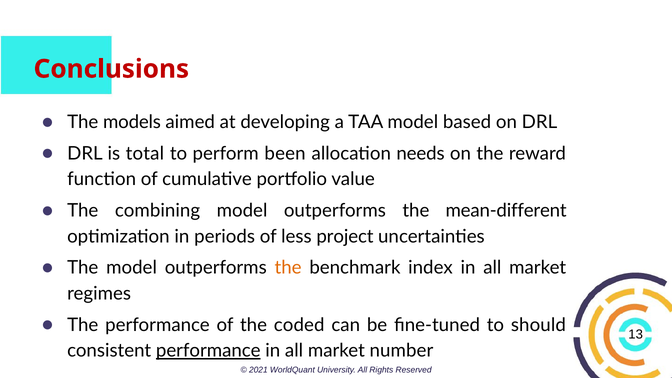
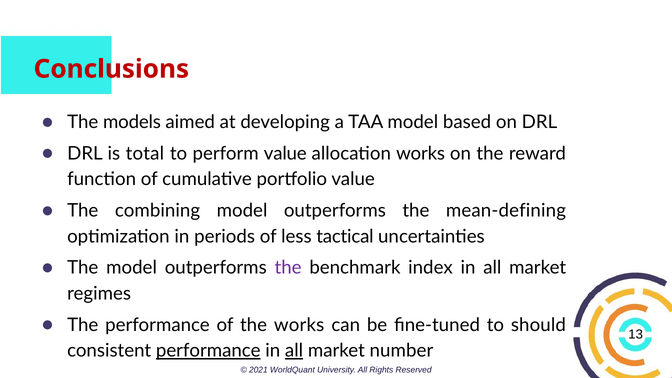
perform been: been -> value
allocation needs: needs -> works
mean-different: mean-different -> mean-defining
project: project -> tactical
the at (288, 268) colour: orange -> purple
the coded: coded -> works
all at (294, 351) underline: none -> present
